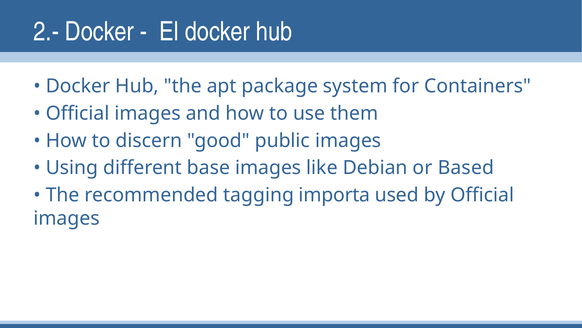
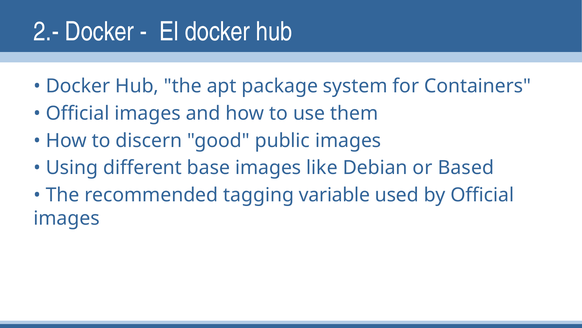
importa: importa -> variable
